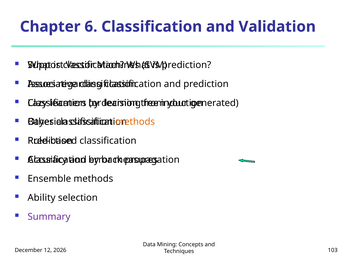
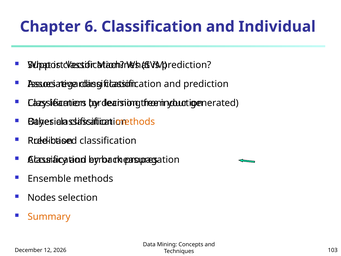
Validation: Validation -> Individual
Ability: Ability -> Nodes
Summary colour: purple -> orange
